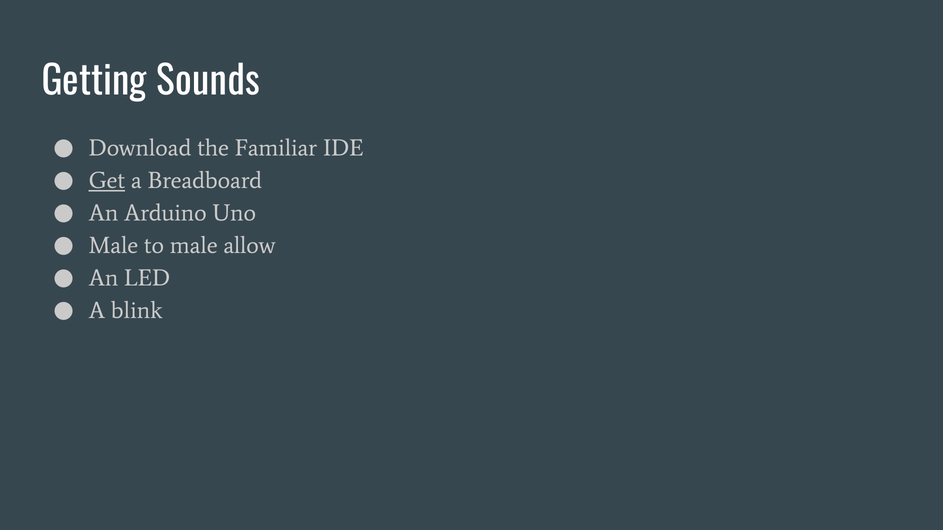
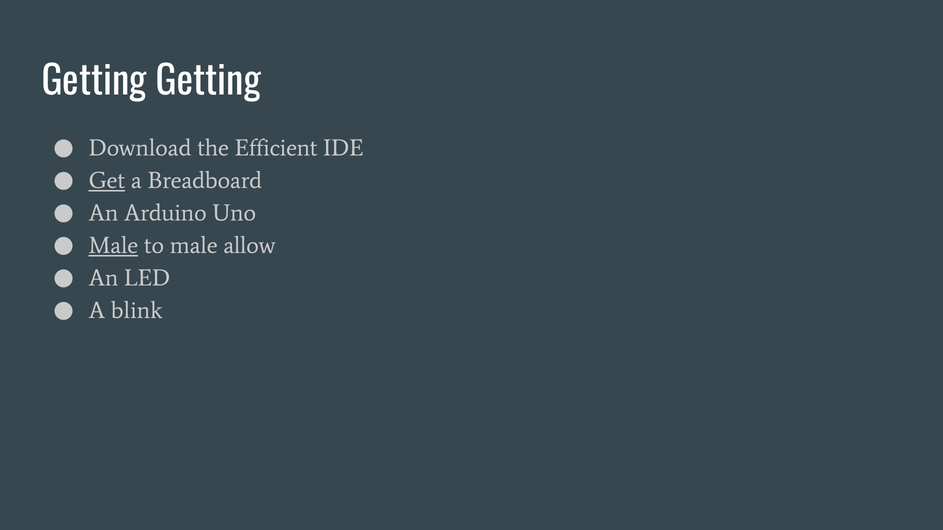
Getting Sounds: Sounds -> Getting
Familiar: Familiar -> Efficient
Male at (113, 246) underline: none -> present
